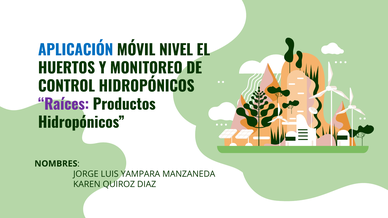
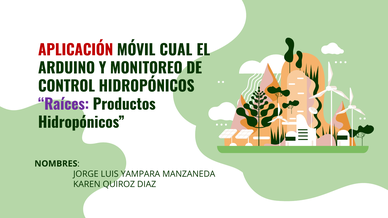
APLICACIÓN colour: blue -> red
NIVEL: NIVEL -> CUAL
HUERTOS: HUERTOS -> ARDUINO
